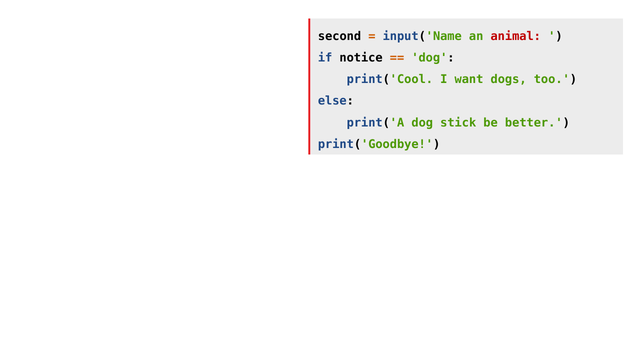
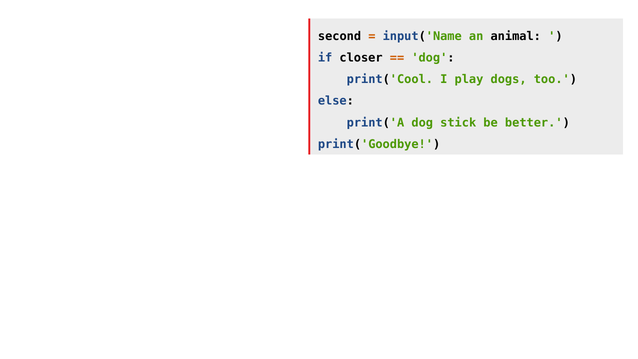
animal colour: red -> black
notice: notice -> closer
want: want -> play
